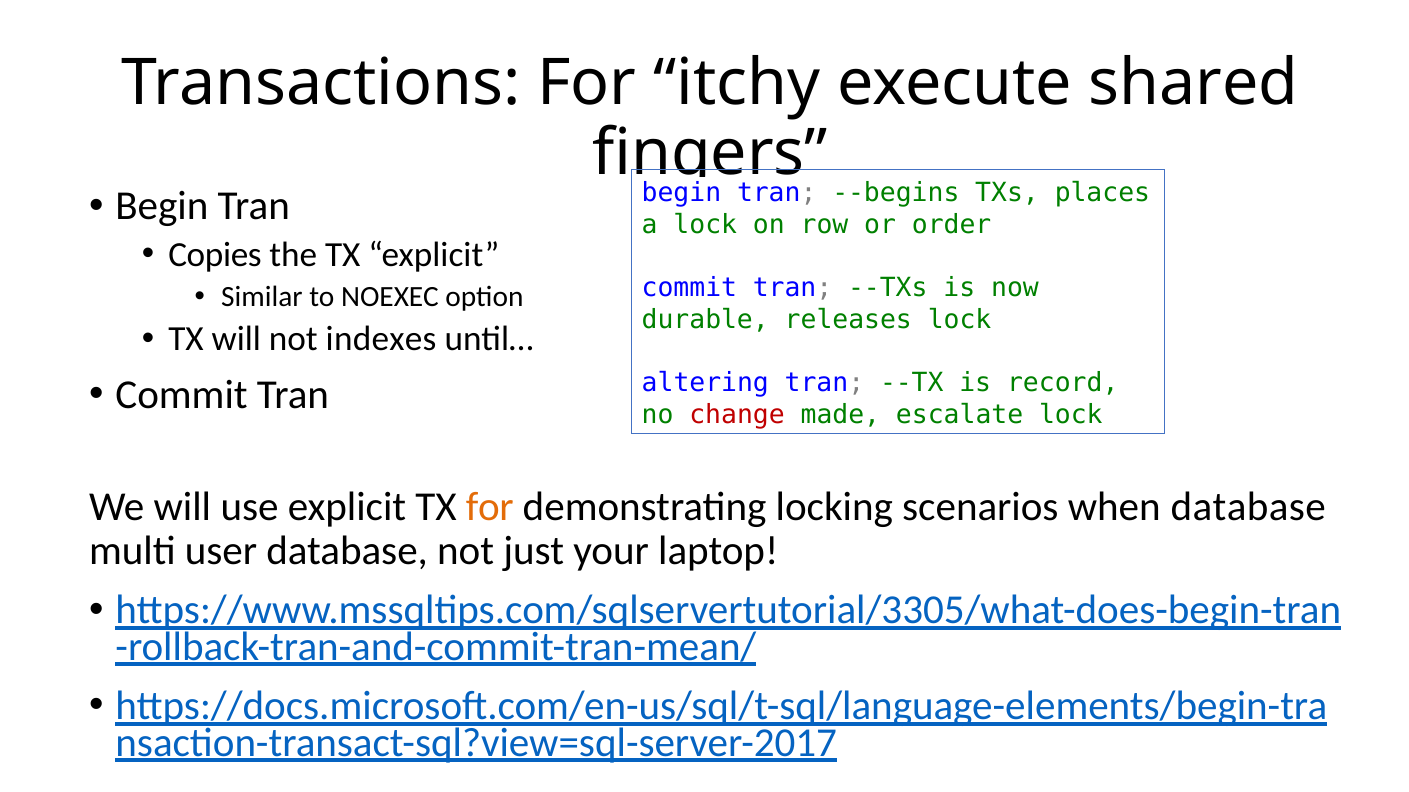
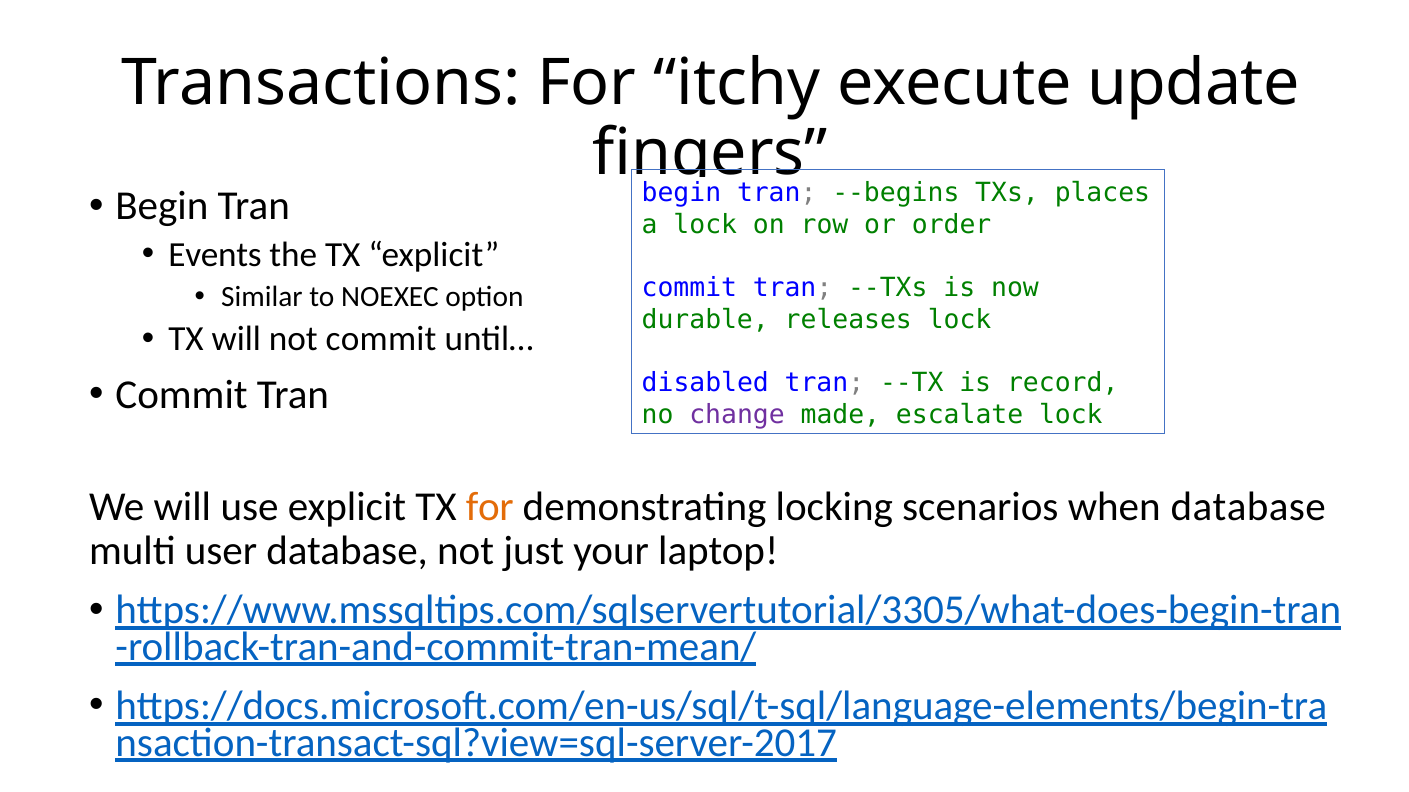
shared: shared -> update
Copies: Copies -> Events
not indexes: indexes -> commit
altering: altering -> disabled
change colour: red -> purple
